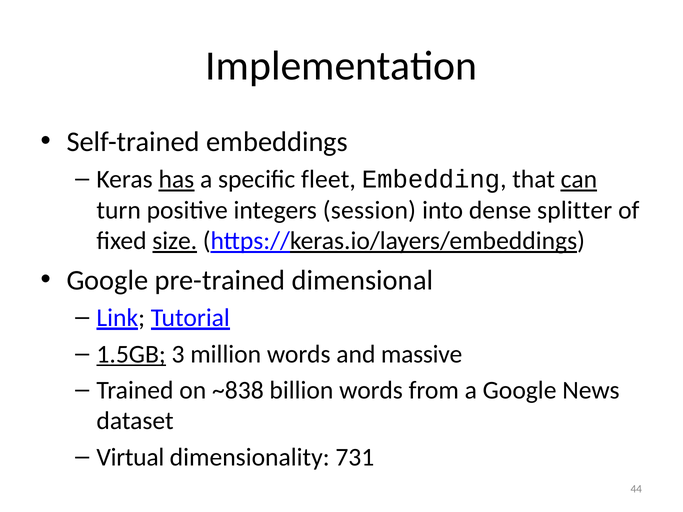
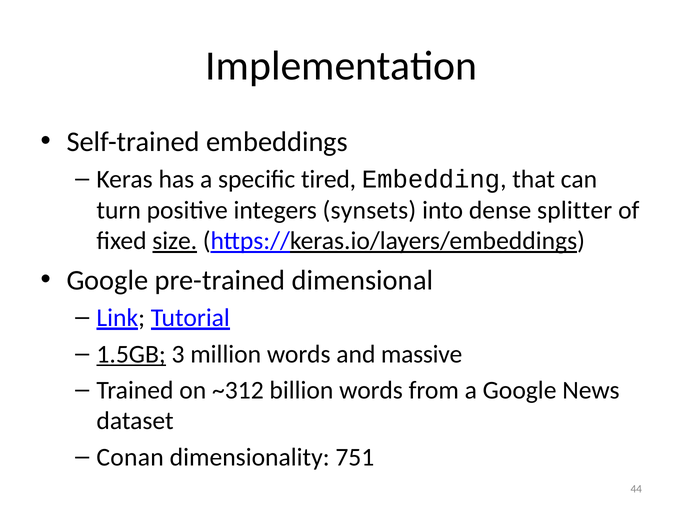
has underline: present -> none
fleet: fleet -> tired
can underline: present -> none
session: session -> synsets
~838: ~838 -> ~312
Virtual: Virtual -> Conan
731: 731 -> 751
